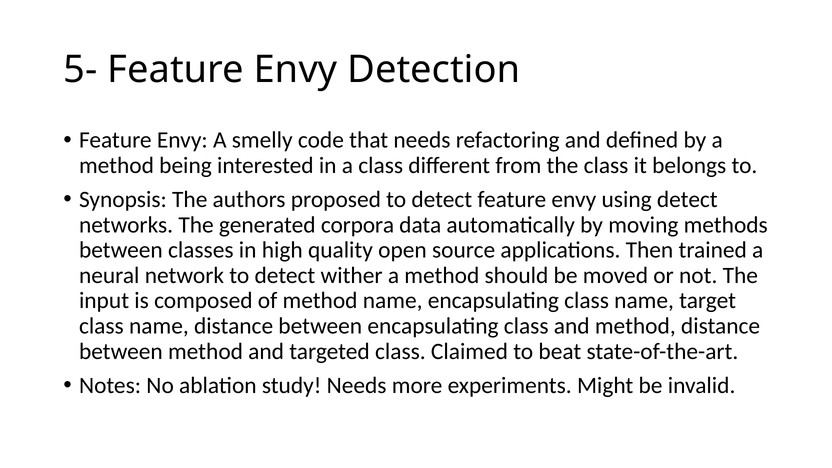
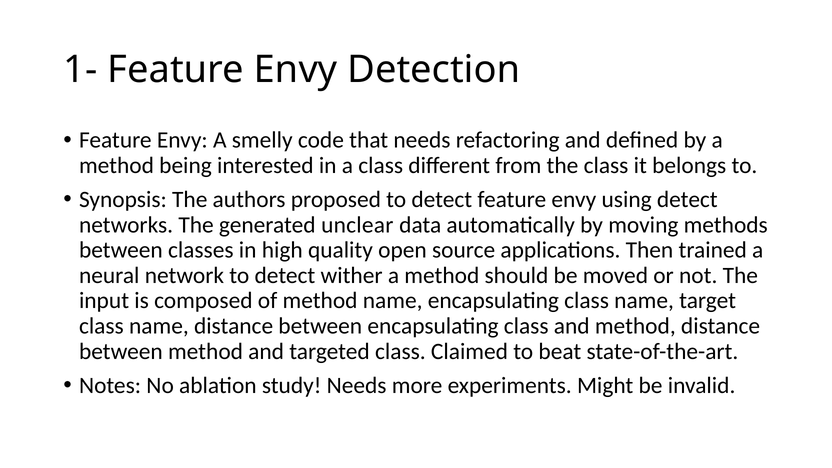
5-: 5- -> 1-
corpora: corpora -> unclear
